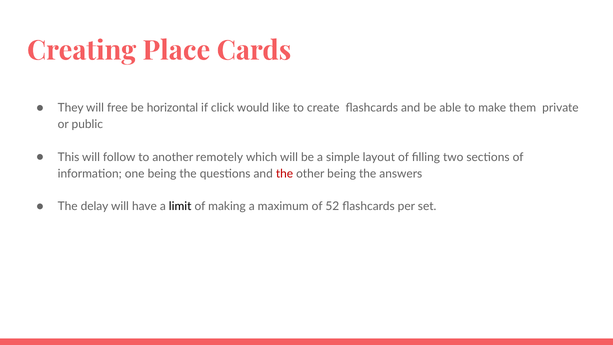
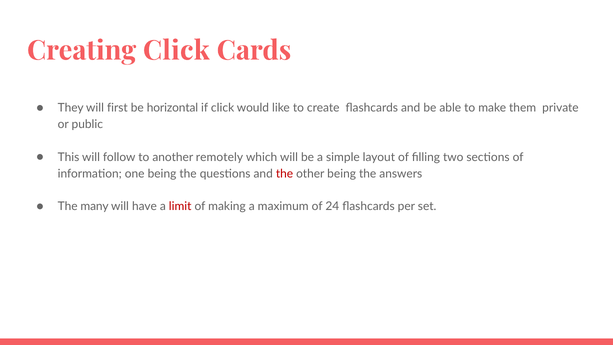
Creating Place: Place -> Click
free: free -> first
delay: delay -> many
limit colour: black -> red
52: 52 -> 24
